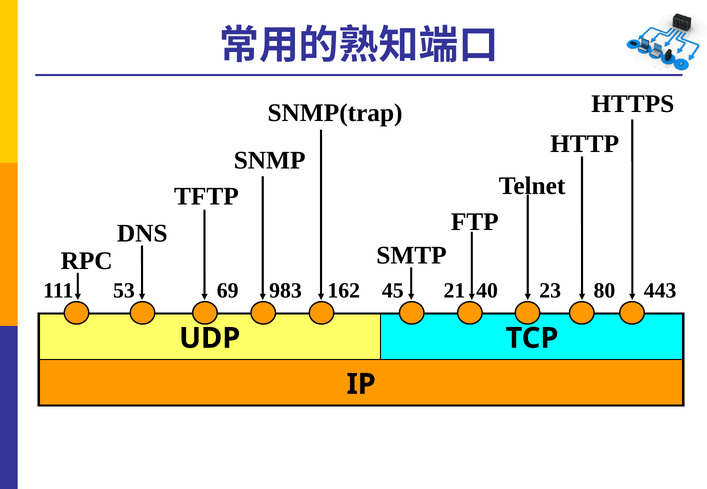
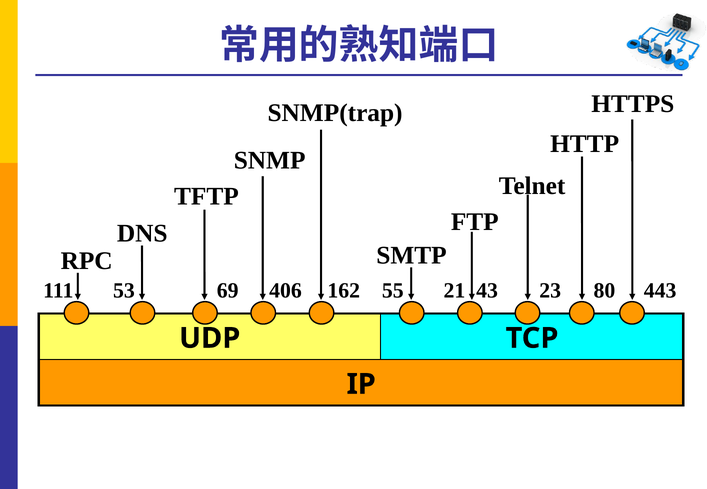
983: 983 -> 406
45: 45 -> 55
40: 40 -> 43
